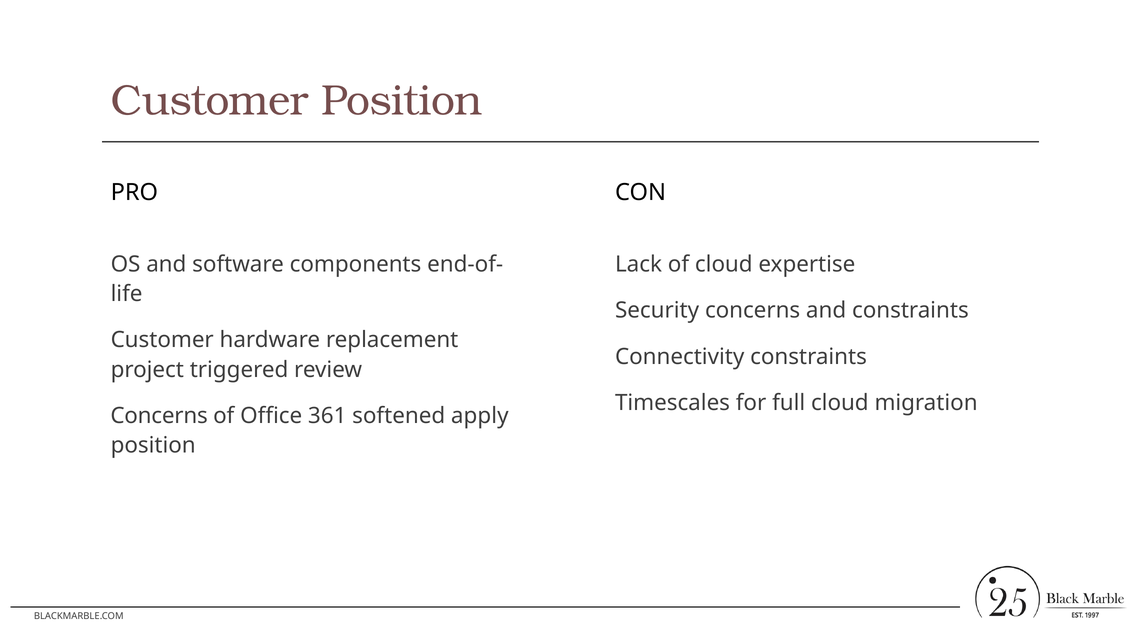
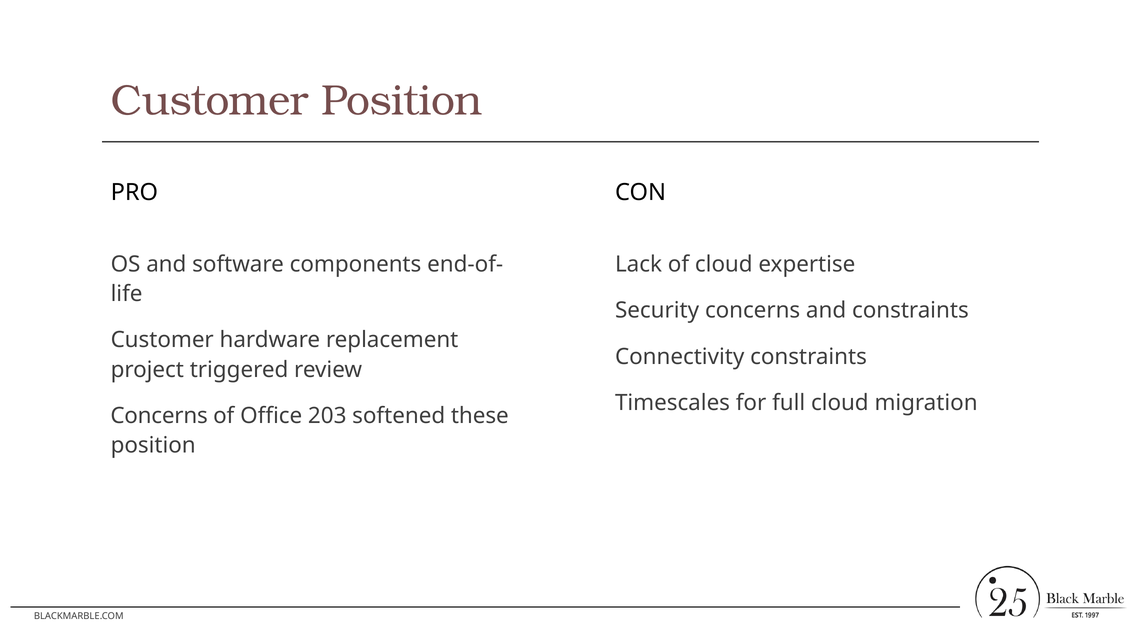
361: 361 -> 203
apply: apply -> these
